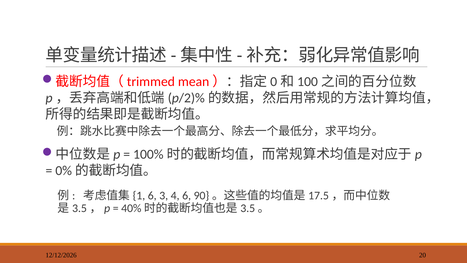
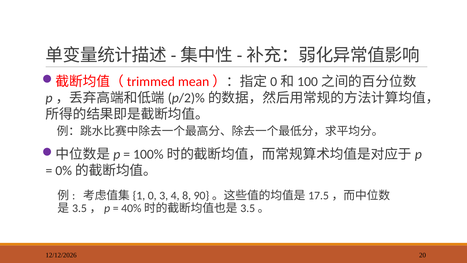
6 at (152, 195): 6 -> 0
4 6: 6 -> 8
